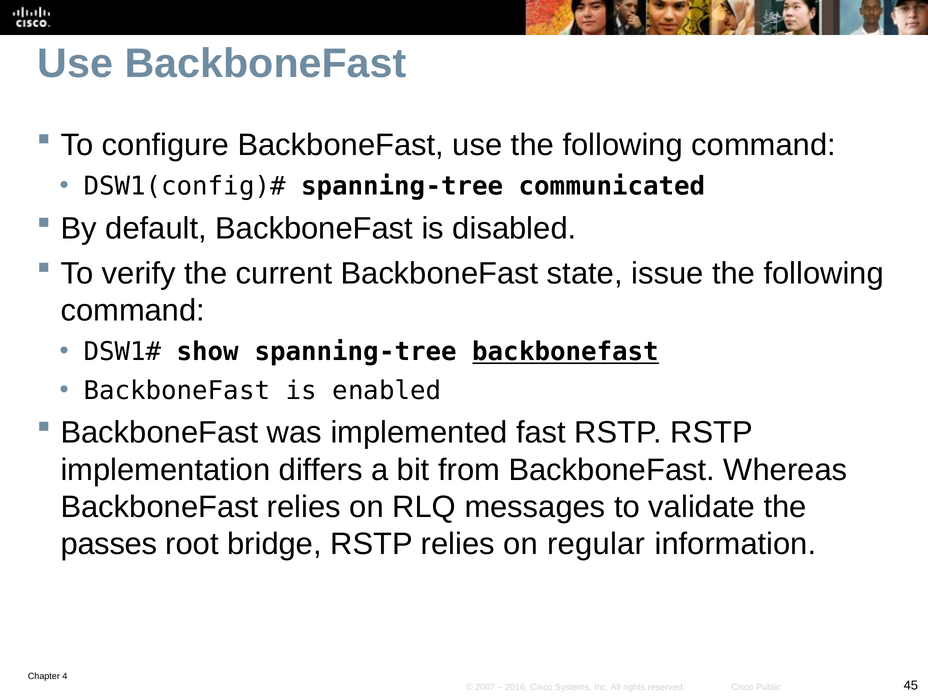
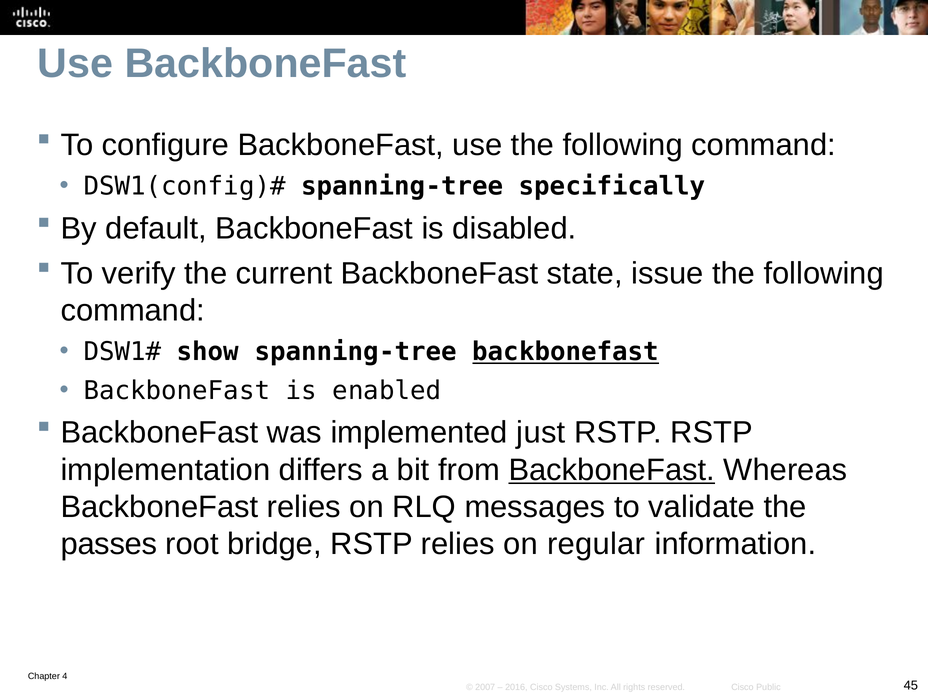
communicated: communicated -> specifically
fast: fast -> just
BackboneFast at (612, 470) underline: none -> present
